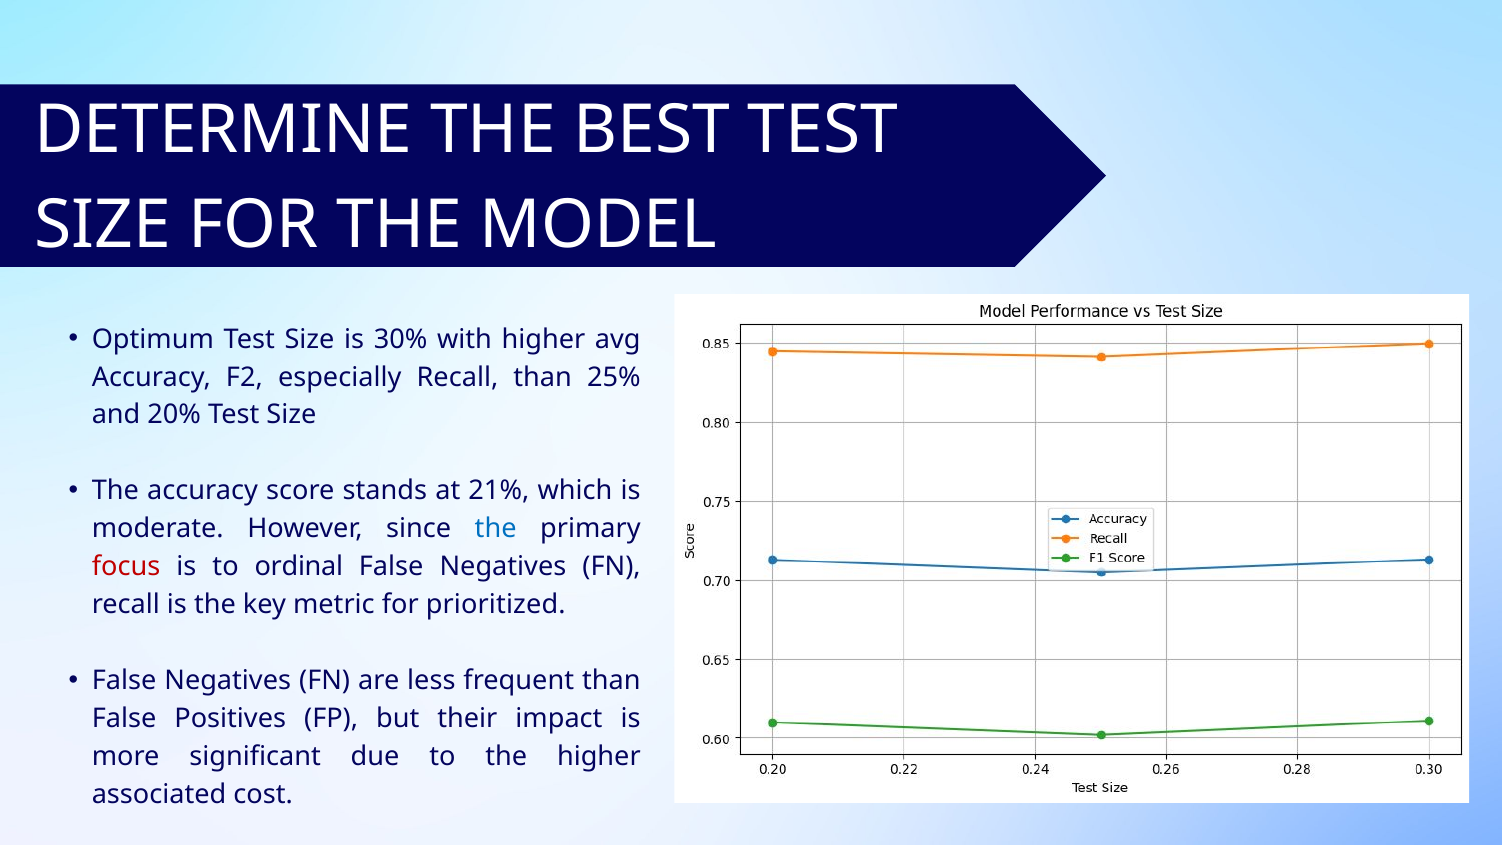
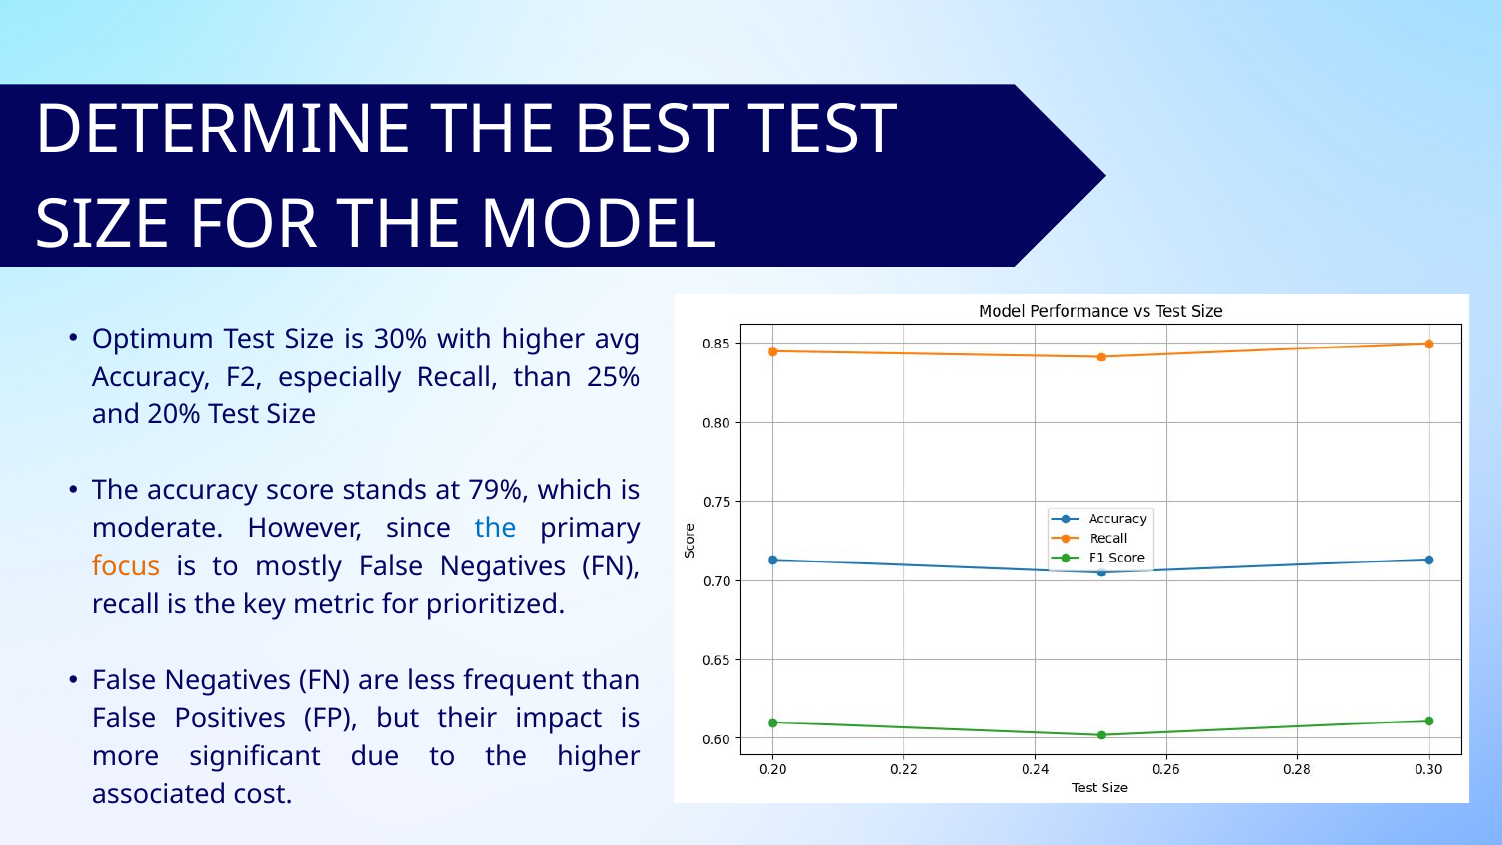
21%: 21% -> 79%
focus colour: red -> orange
ordinal: ordinal -> mostly
